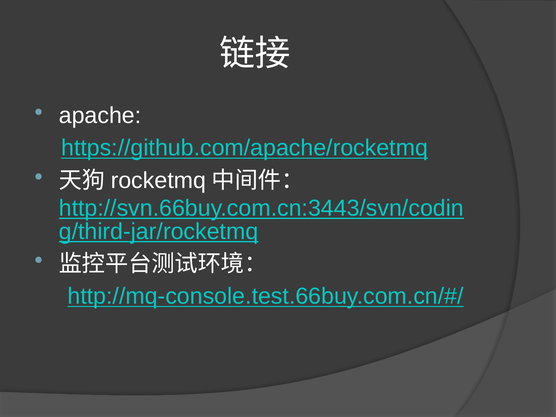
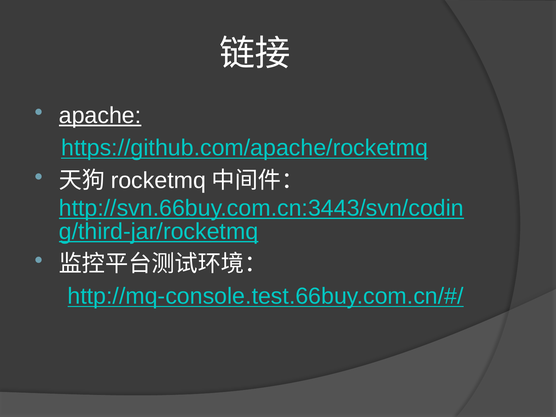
apache underline: none -> present
